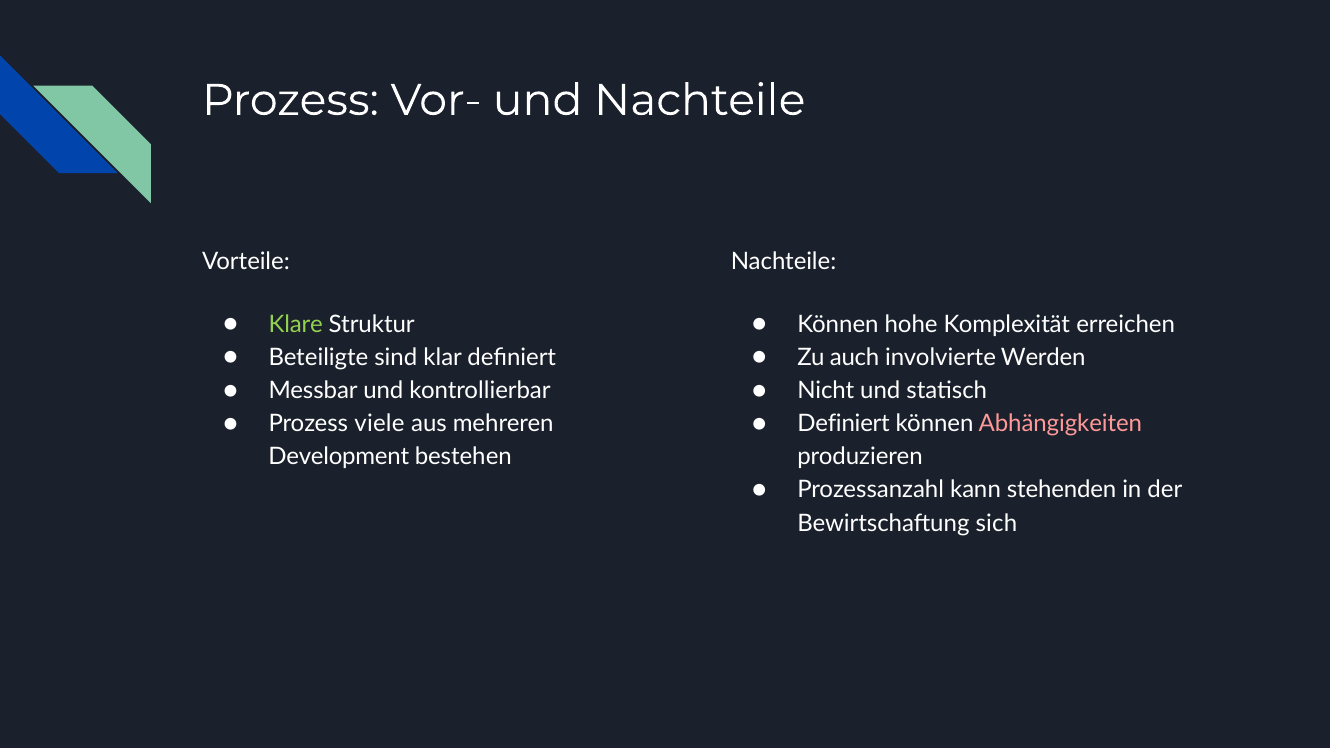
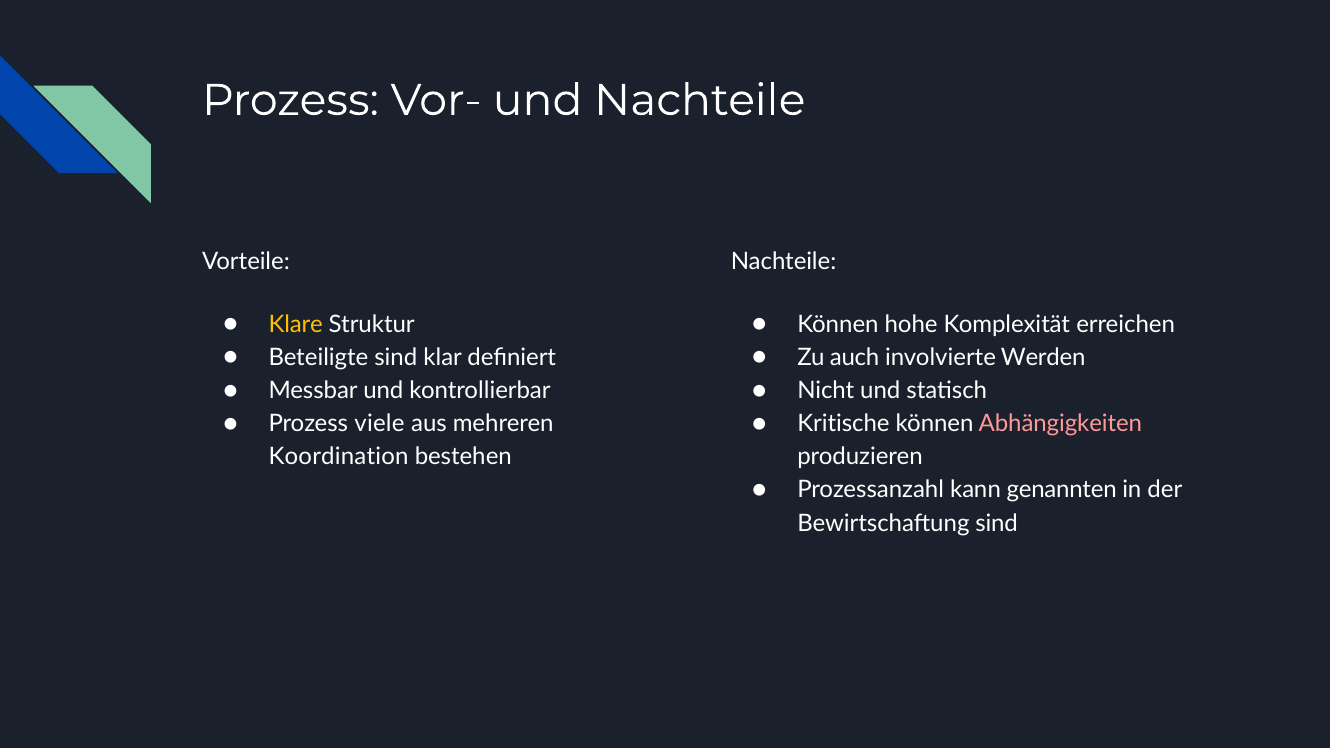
Klare colour: light green -> yellow
Definiert at (844, 424): Definiert -> Kritische
Development: Development -> Koordination
stehenden: stehenden -> genannten
Bewirtschaftung sich: sich -> sind
